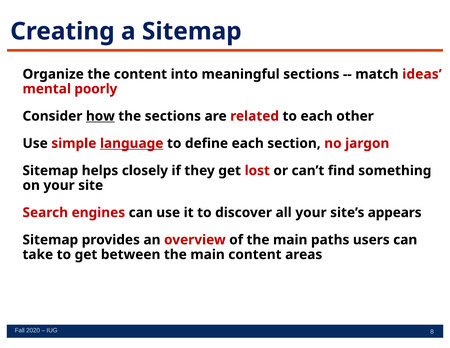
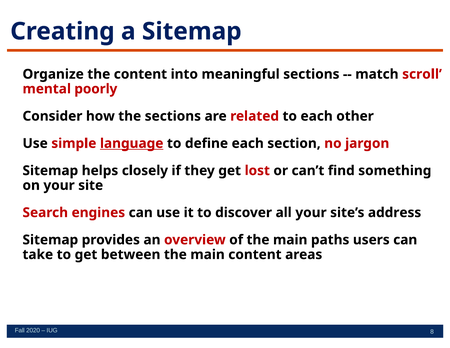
ideas: ideas -> scroll
how underline: present -> none
appears: appears -> address
